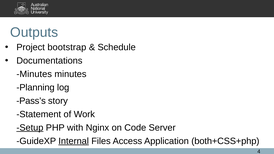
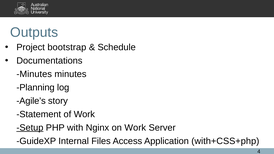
Pass’s: Pass’s -> Agile’s
on Code: Code -> Work
Internal underline: present -> none
both+CSS+php: both+CSS+php -> with+CSS+php
